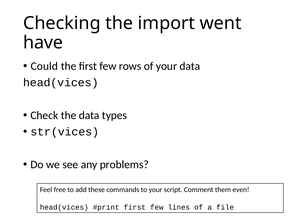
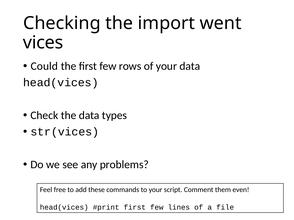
have: have -> vices
